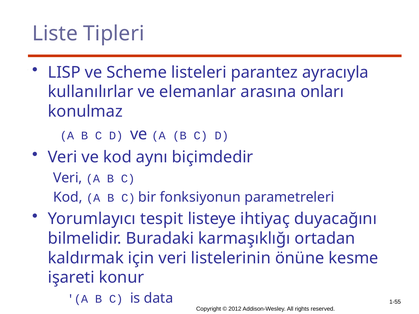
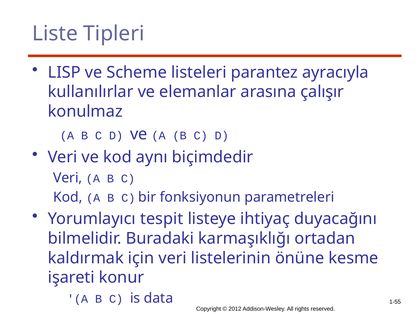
onları: onları -> çalışır
